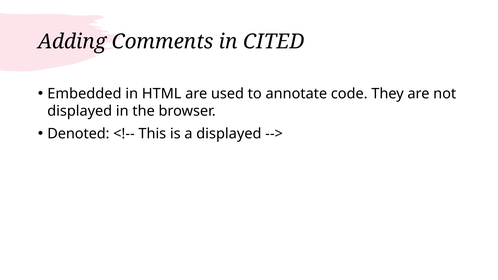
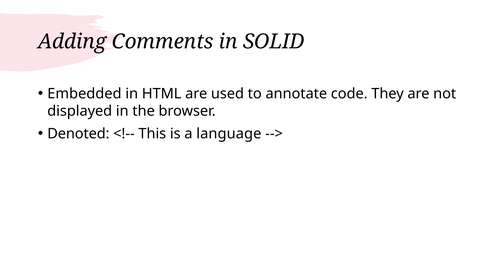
CITED: CITED -> SOLID
a displayed: displayed -> language
